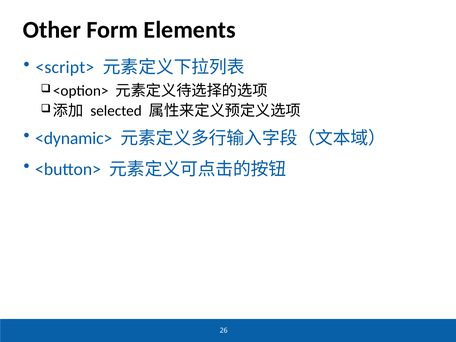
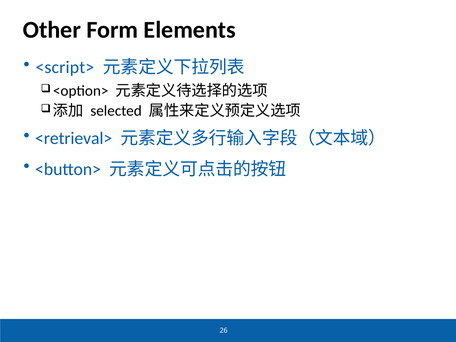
<dynamic>: <dynamic> -> <retrieval>
